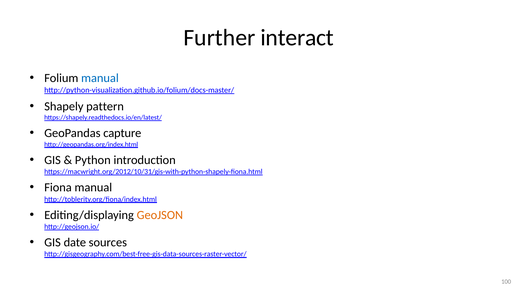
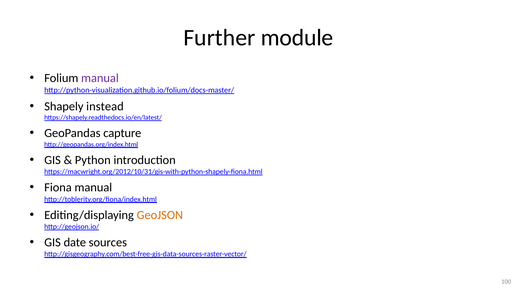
interact: interact -> module
manual at (100, 78) colour: blue -> purple
pattern: pattern -> instead
